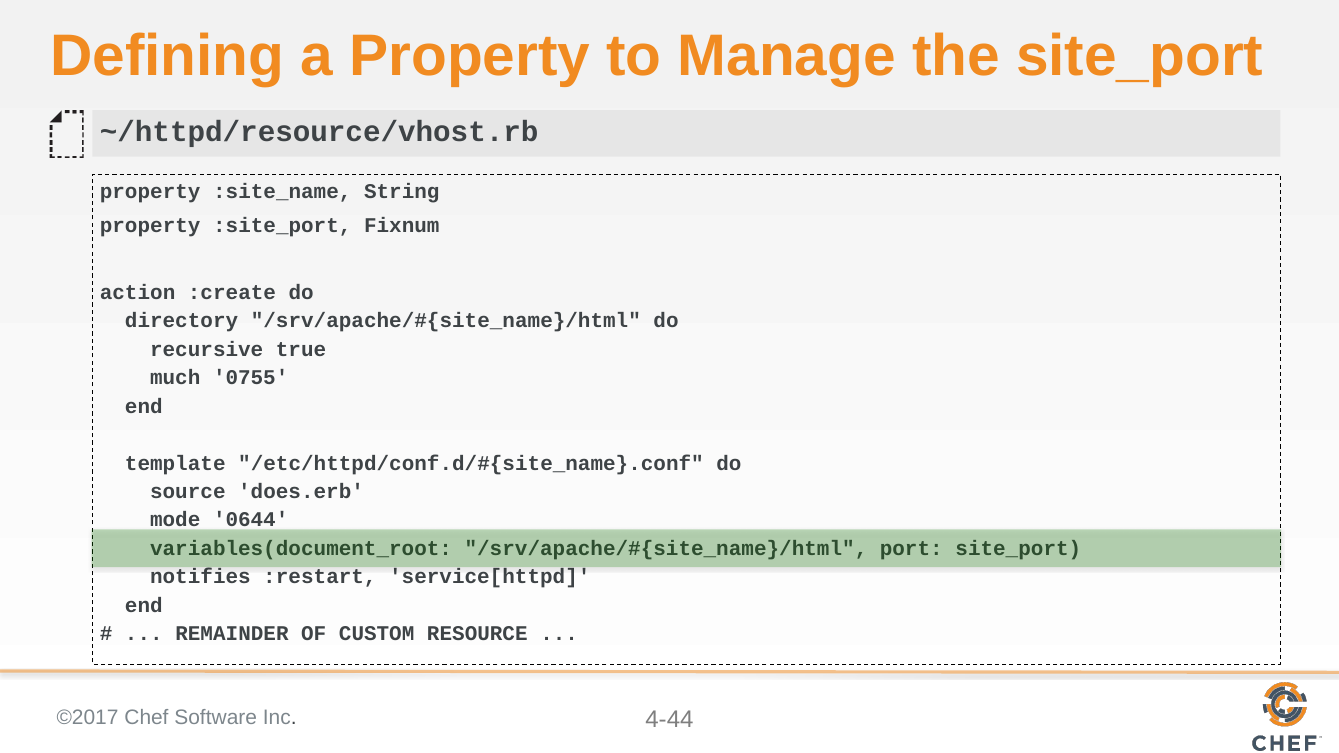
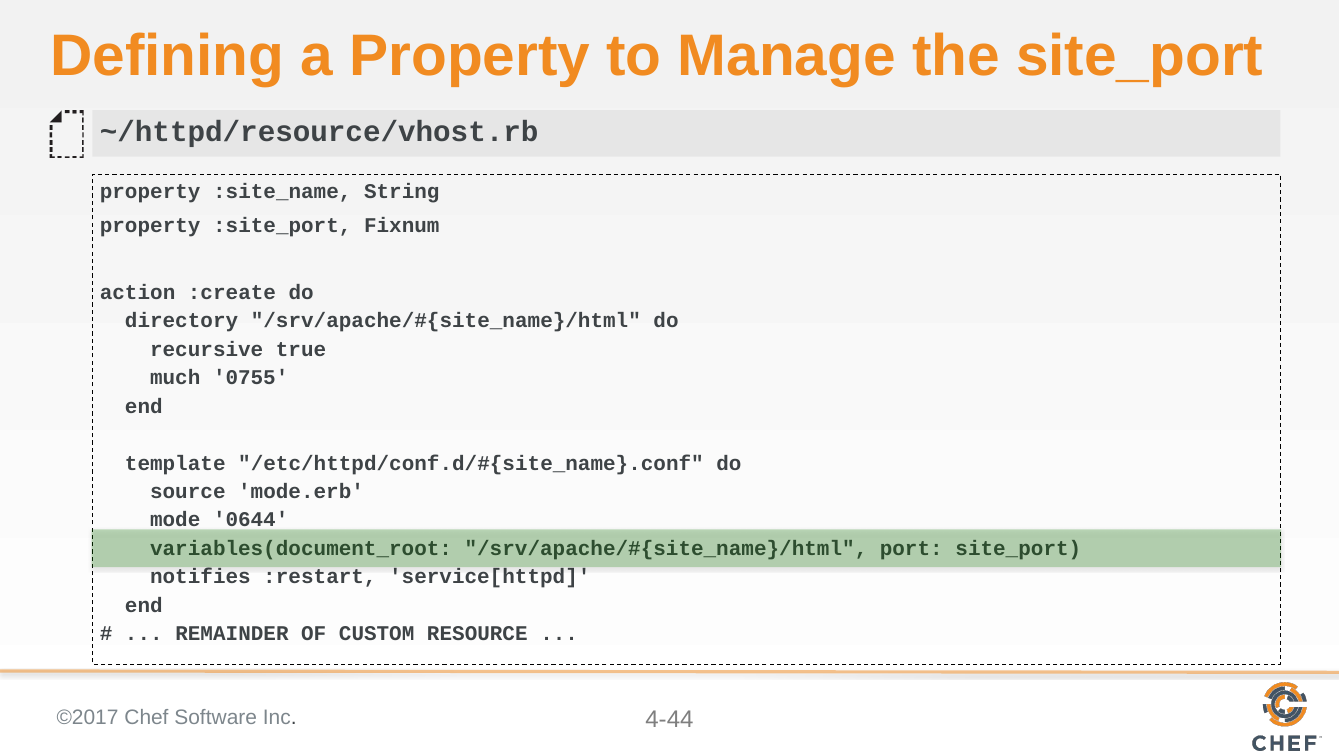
does.erb: does.erb -> mode.erb
